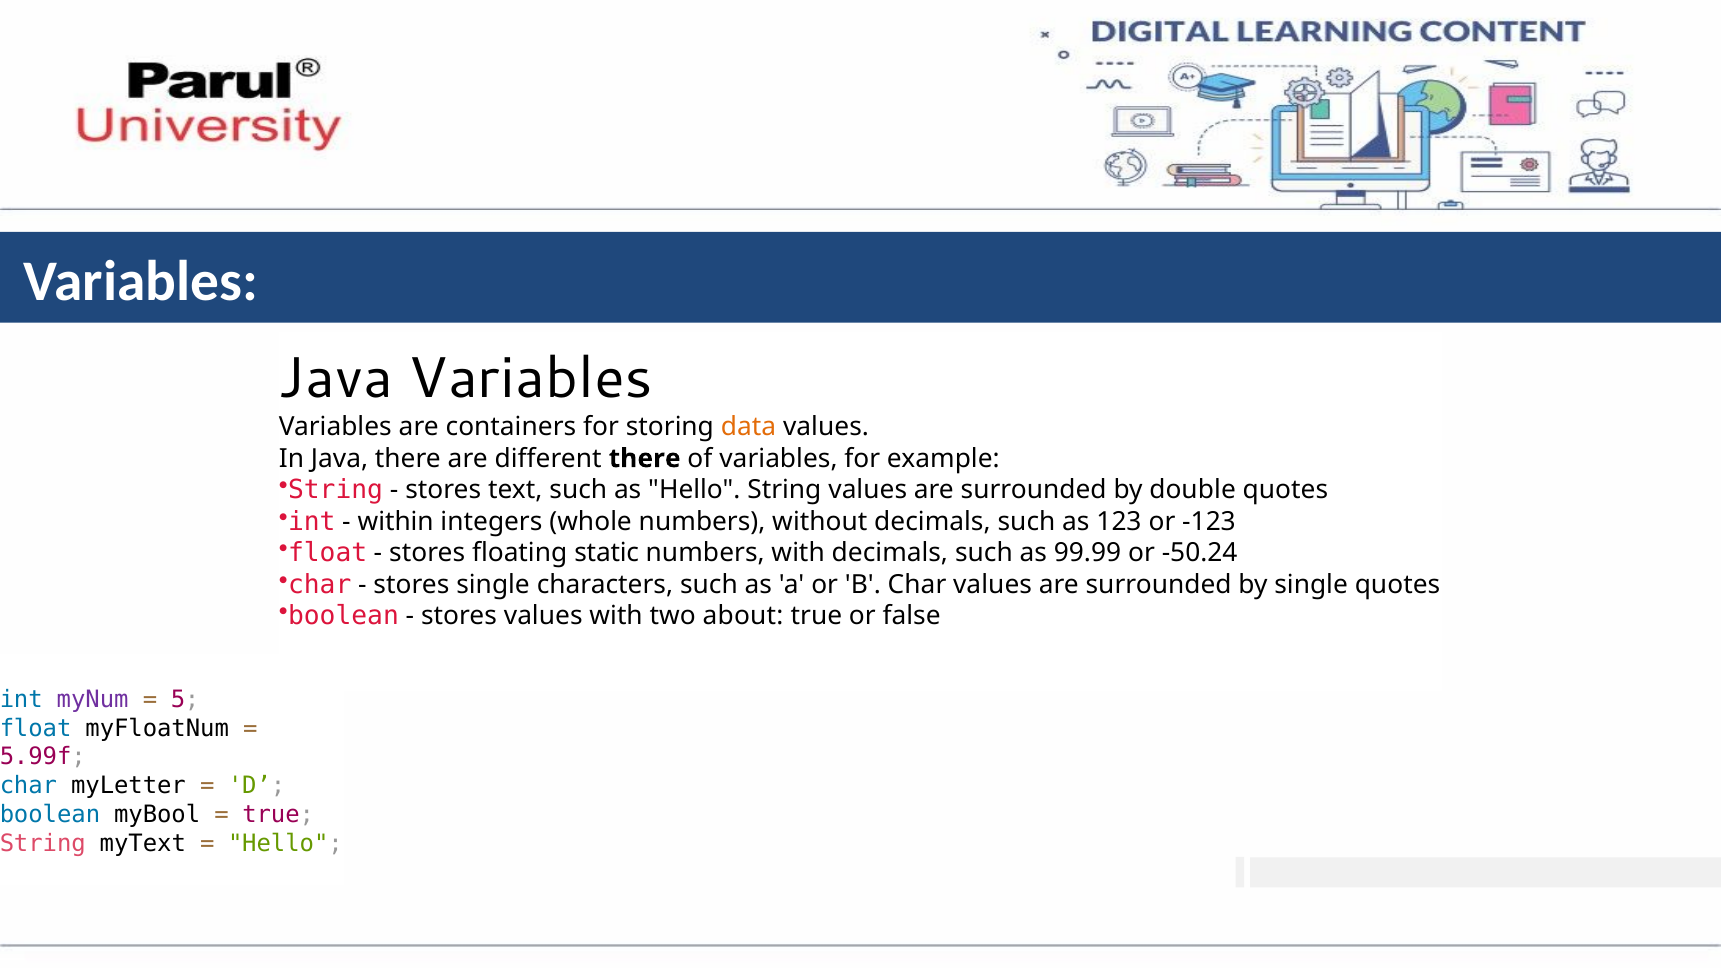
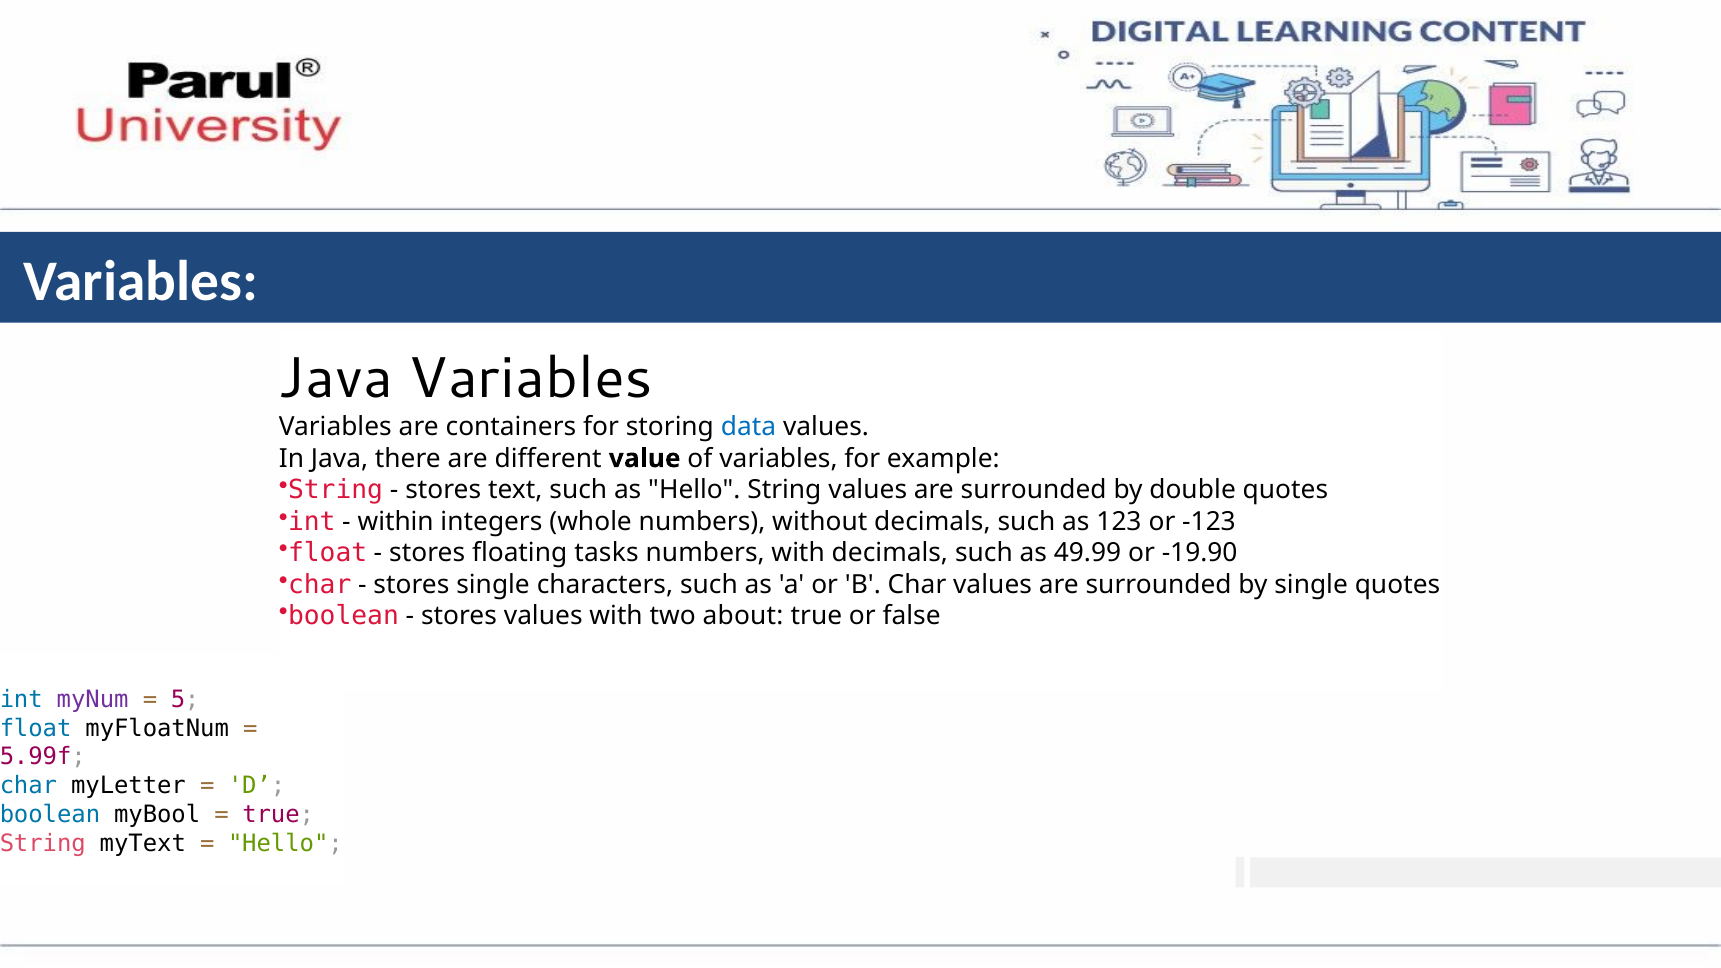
data colour: orange -> blue
different there: there -> value
static: static -> tasks
99.99: 99.99 -> 49.99
-50.24: -50.24 -> -19.90
